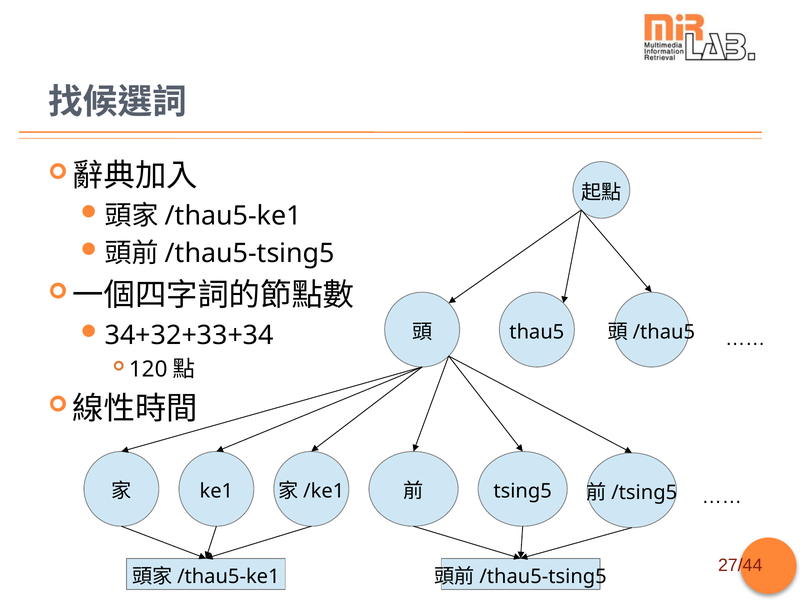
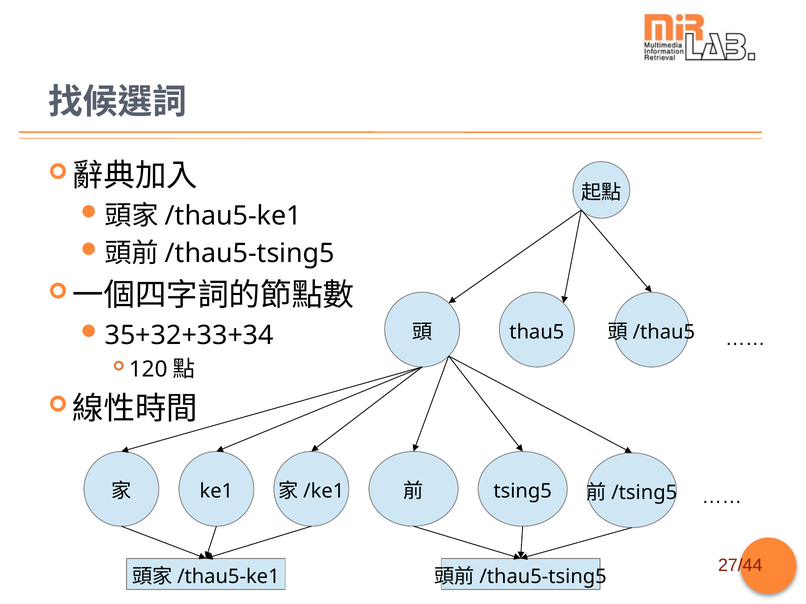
34+32+33+34: 34+32+33+34 -> 35+32+33+34
